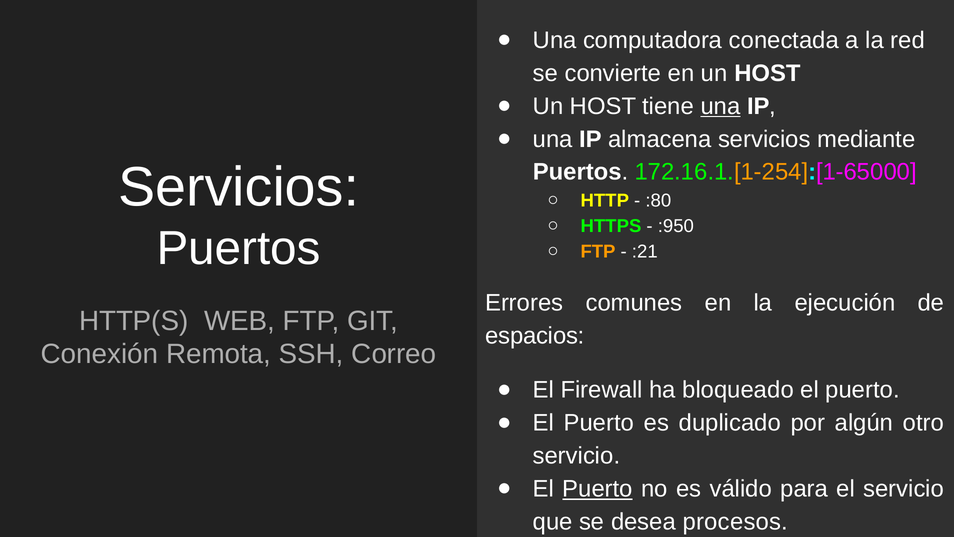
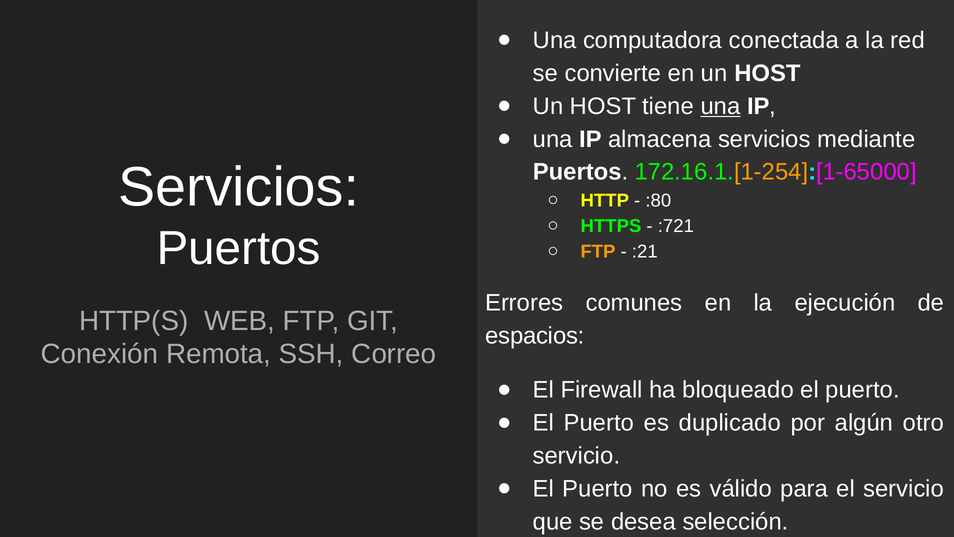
:950: :950 -> :721
Puerto at (598, 488) underline: present -> none
procesos: procesos -> selección
